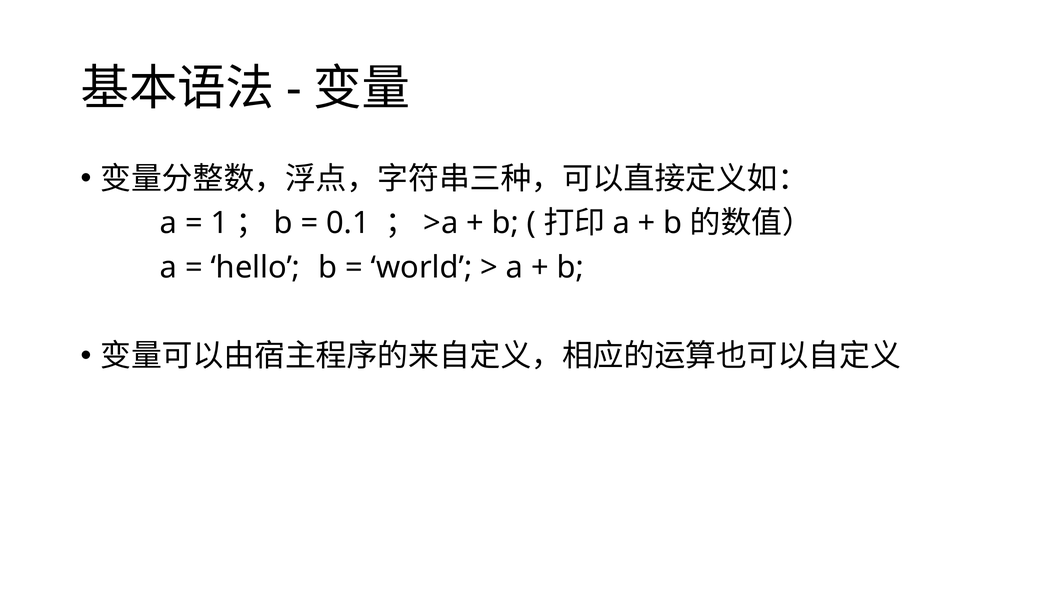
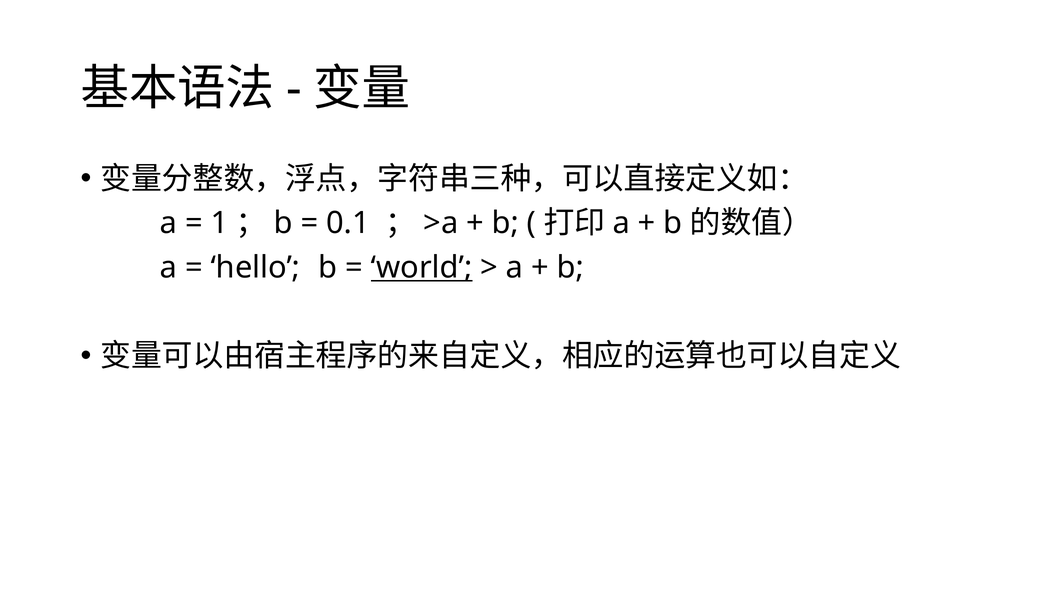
world underline: none -> present
